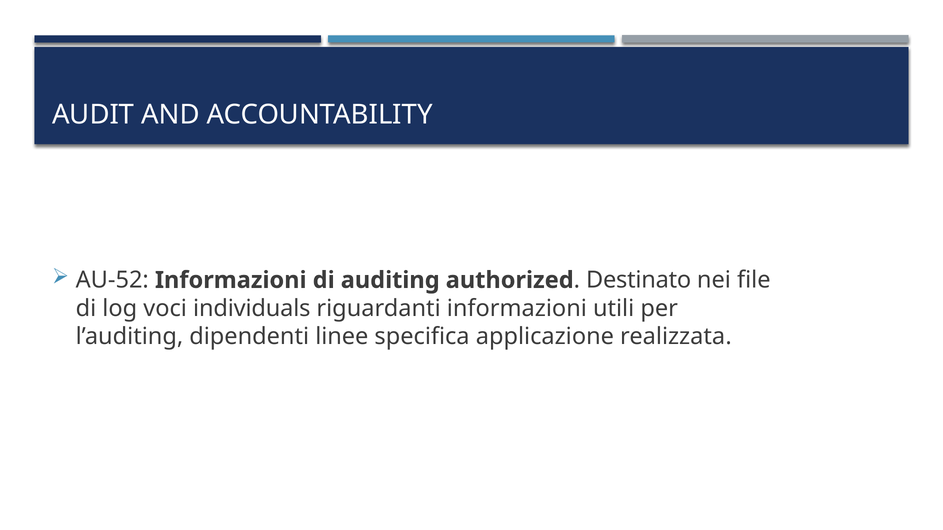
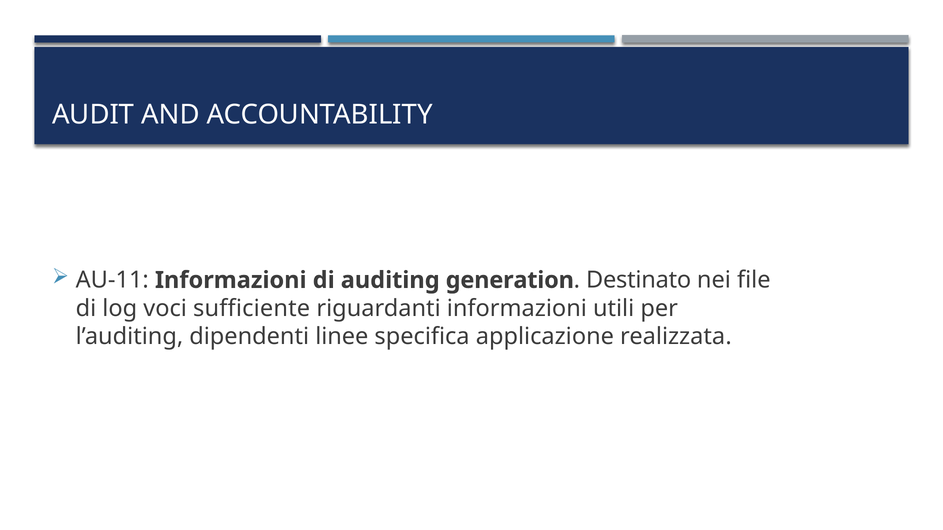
AU-52: AU-52 -> AU-11
authorized: authorized -> generation
individuals: individuals -> sufficiente
